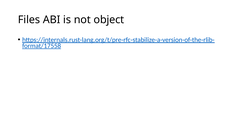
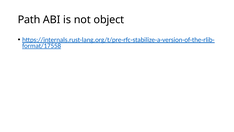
Files: Files -> Path
